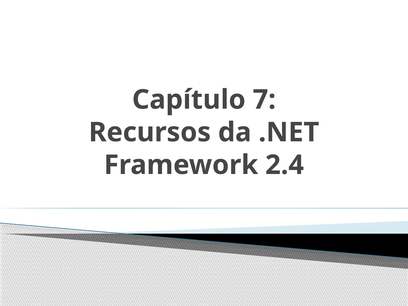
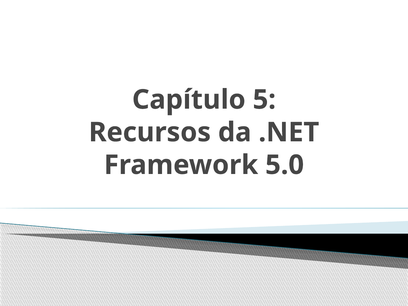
7: 7 -> 5
2.4: 2.4 -> 5.0
